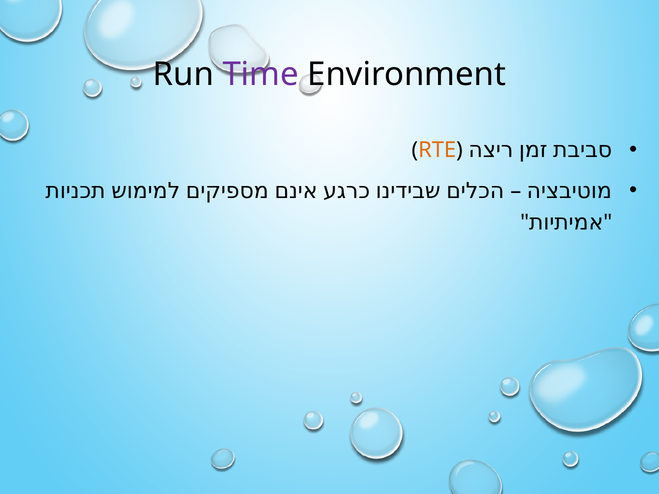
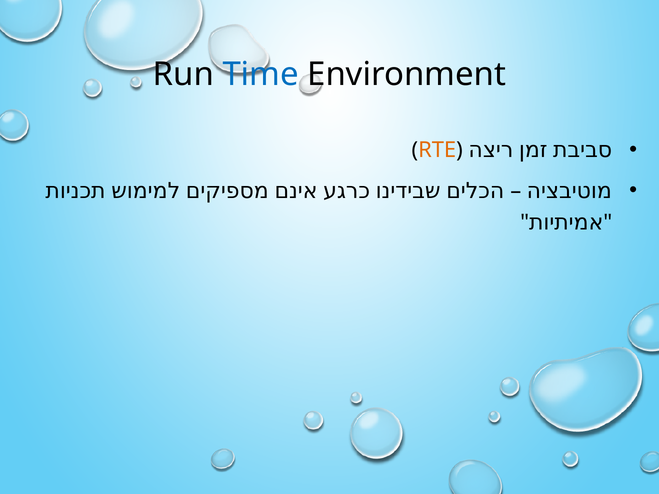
Time colour: purple -> blue
